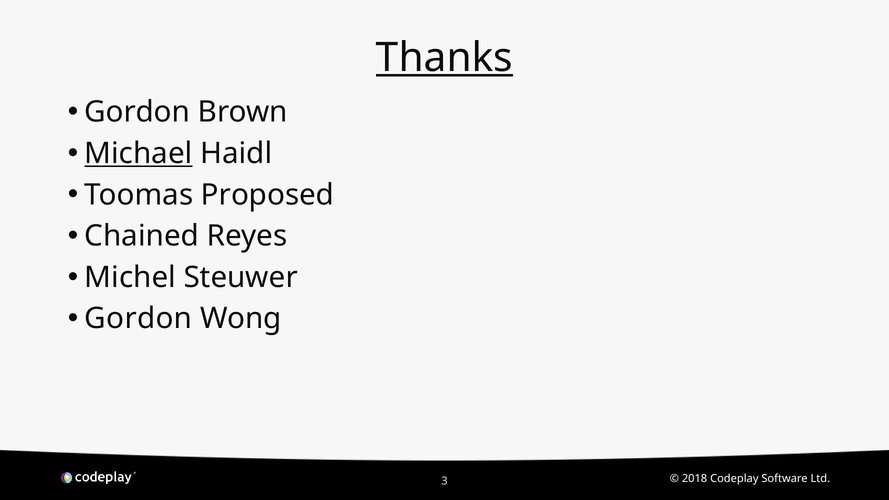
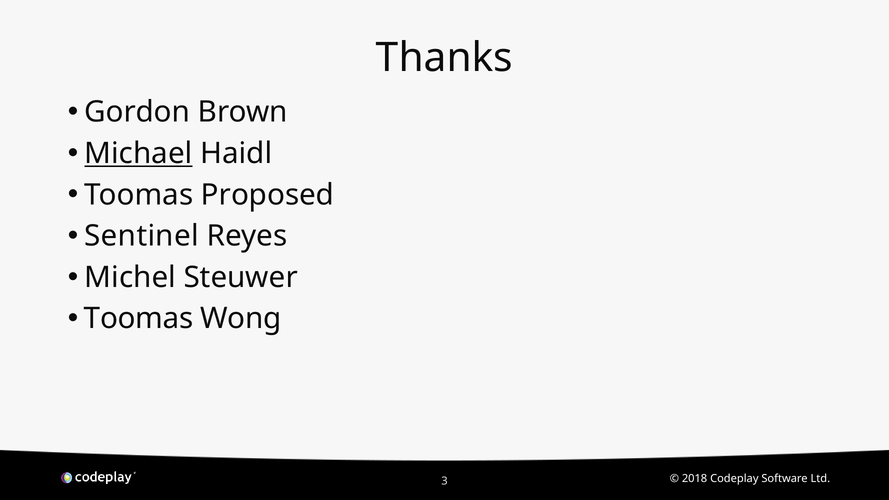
Thanks underline: present -> none
Chained: Chained -> Sentinel
Gordon at (138, 319): Gordon -> Toomas
